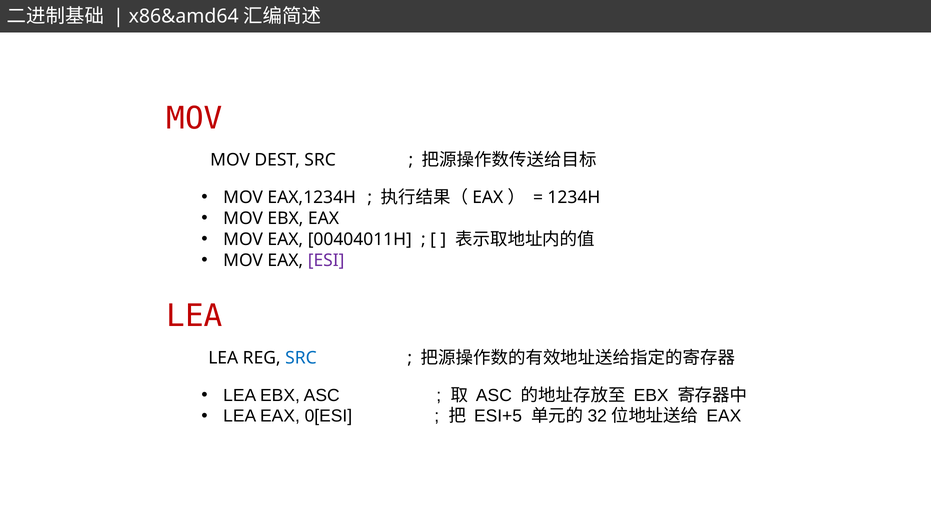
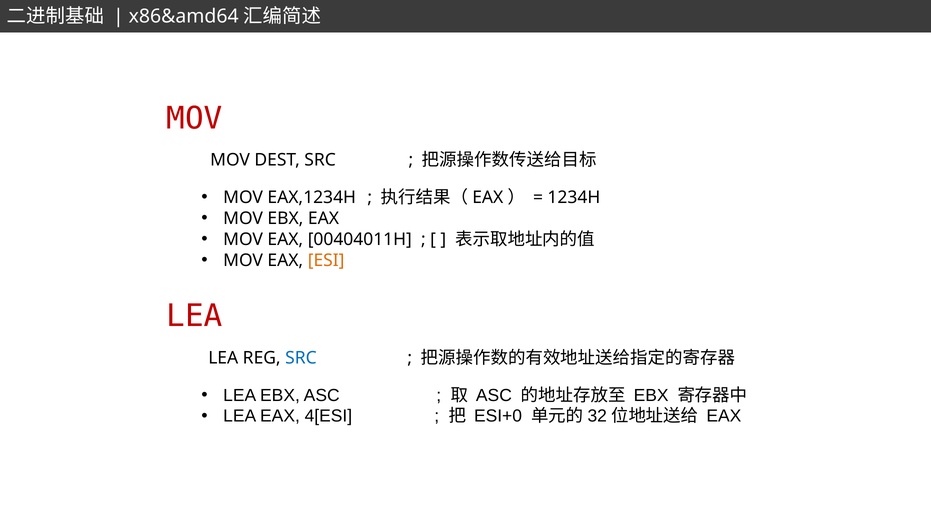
ESI colour: purple -> orange
0[ESI: 0[ESI -> 4[ESI
ESI+5: ESI+5 -> ESI+0
